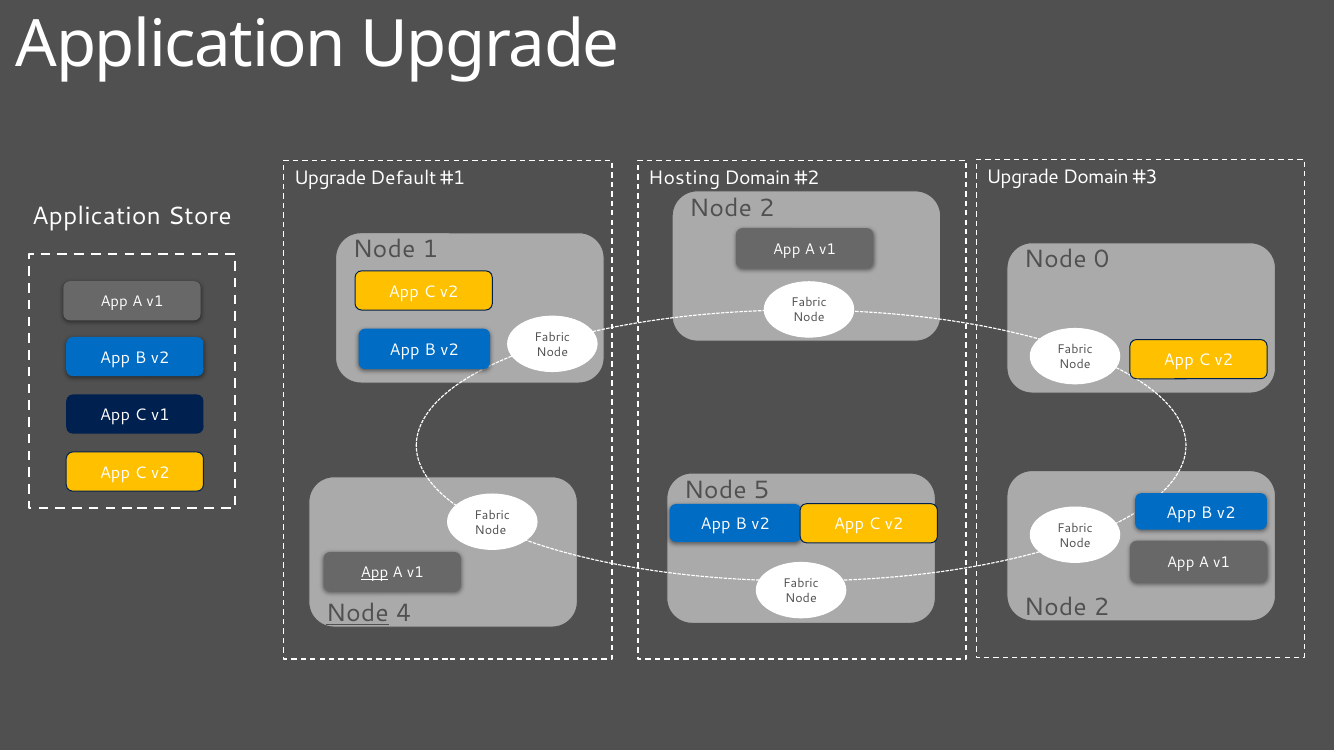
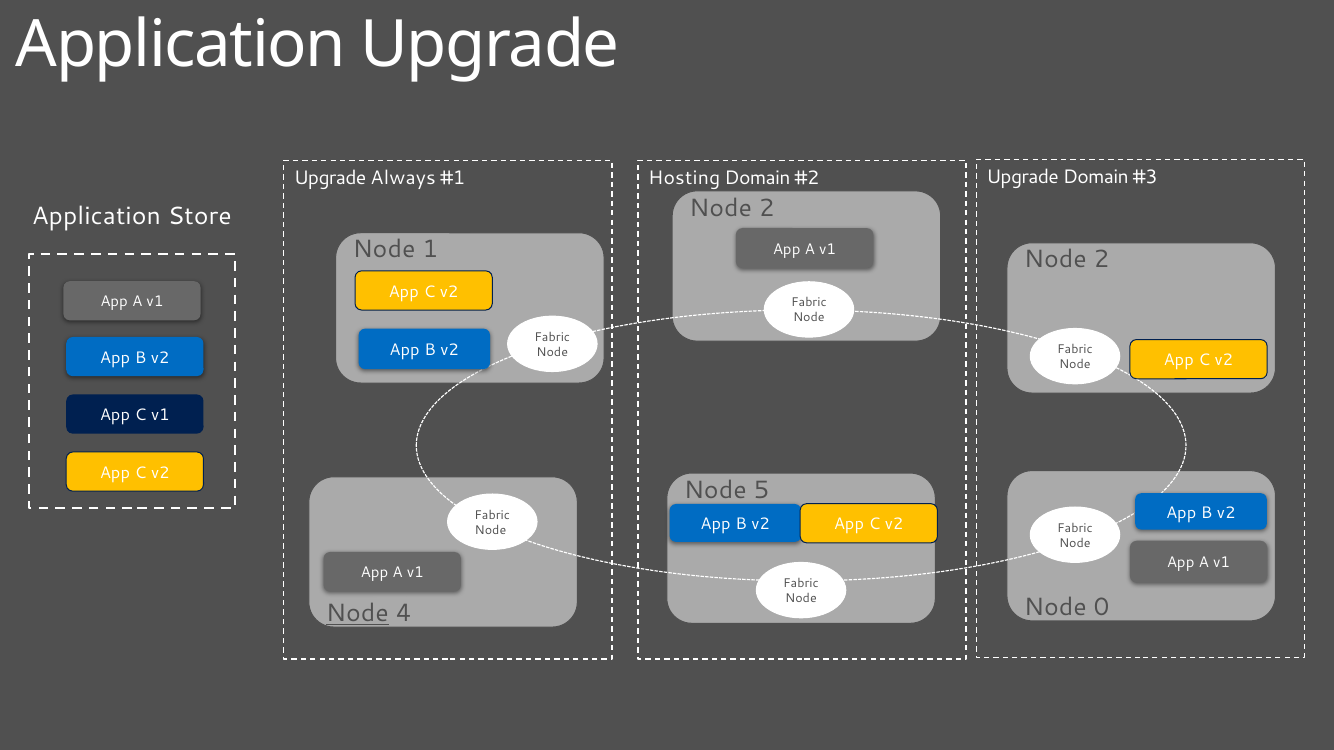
Default: Default -> Always
0 at (1102, 260): 0 -> 2
App at (374, 573) underline: present -> none
4 Node 2: 2 -> 0
